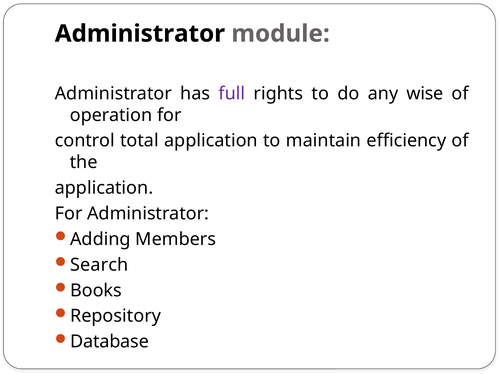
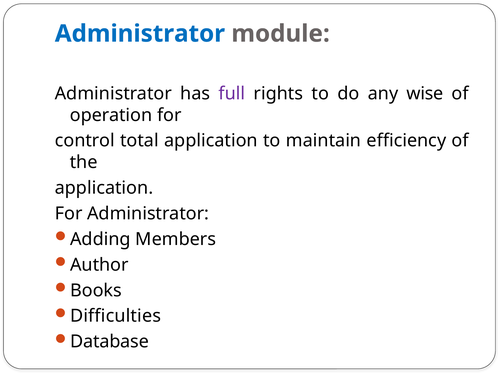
Administrator at (140, 34) colour: black -> blue
Search: Search -> Author
Repository: Repository -> Difficulties
